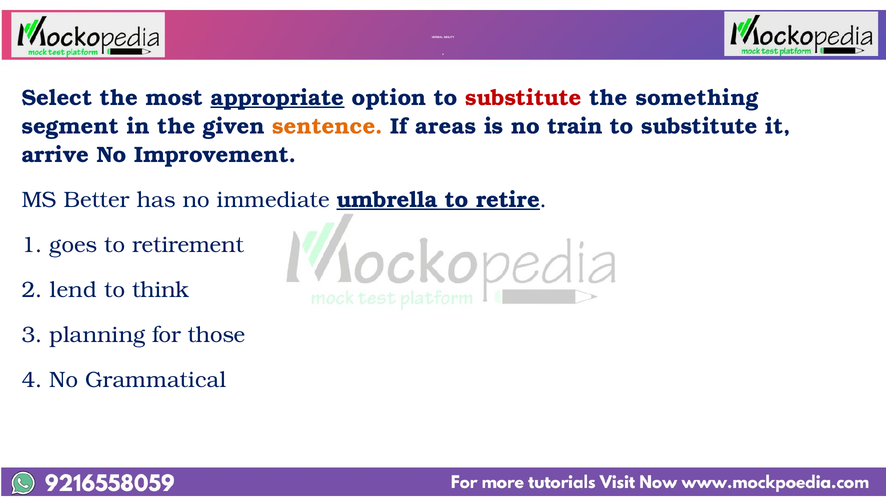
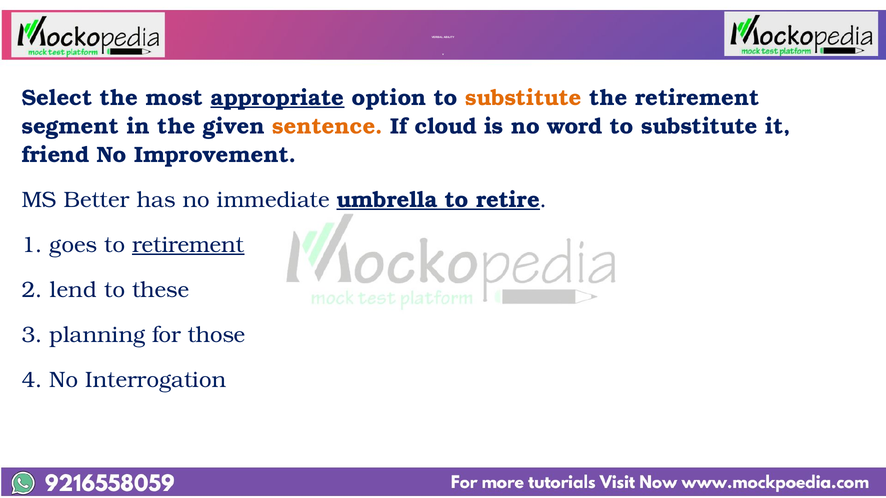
substitute at (524, 98) colour: red -> orange
the something: something -> retirement
areas: areas -> cloud
train: train -> word
arrive: arrive -> friend
retirement at (188, 245) underline: none -> present
think: think -> these
Grammatical: Grammatical -> Interrogation
